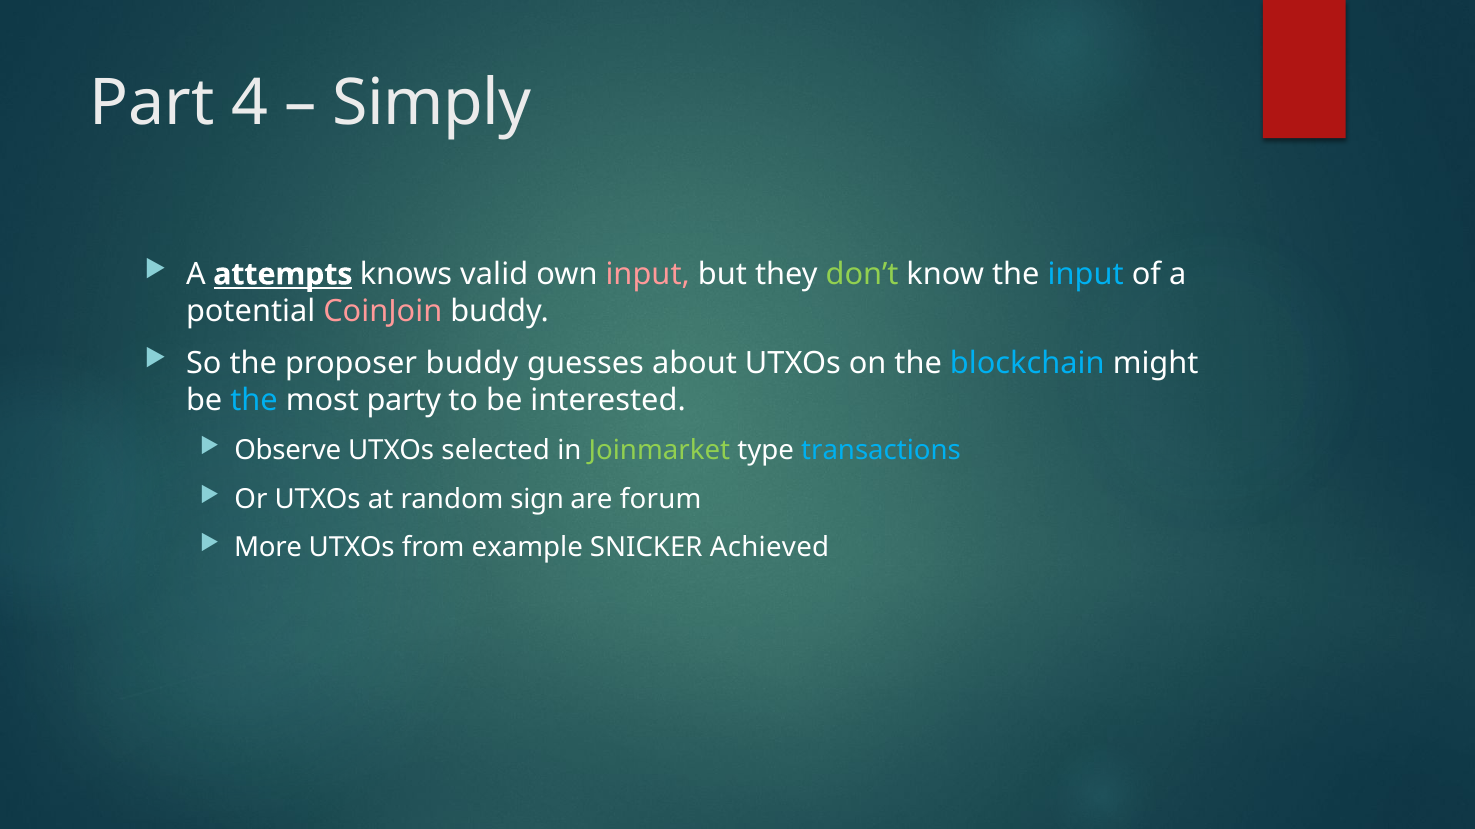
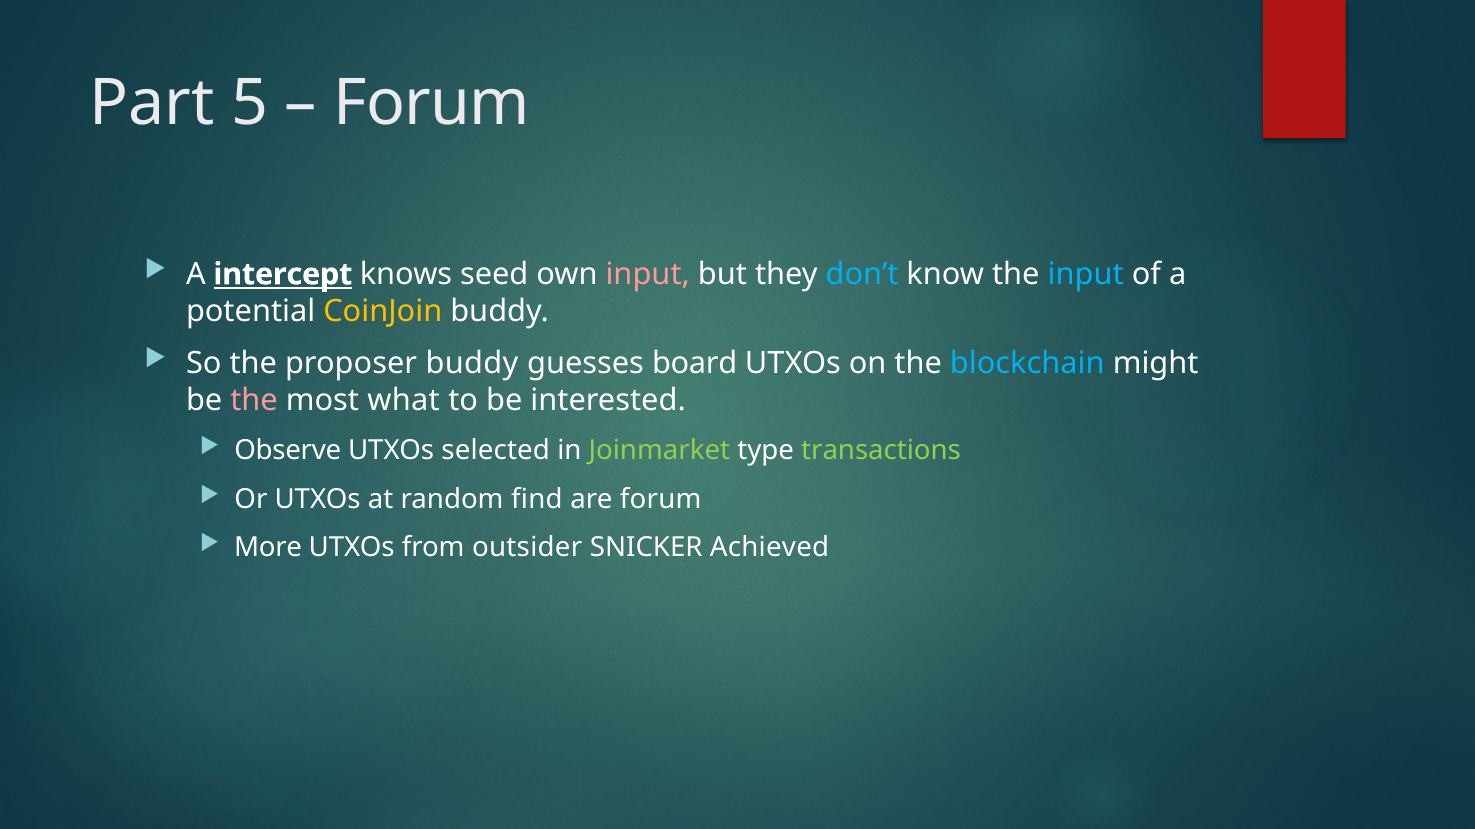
4: 4 -> 5
Simply at (432, 104): Simply -> Forum
attempts: attempts -> intercept
valid: valid -> seed
don’t colour: light green -> light blue
CoinJoin colour: pink -> yellow
about: about -> board
the at (254, 401) colour: light blue -> pink
party: party -> what
transactions colour: light blue -> light green
sign: sign -> find
example: example -> outsider
